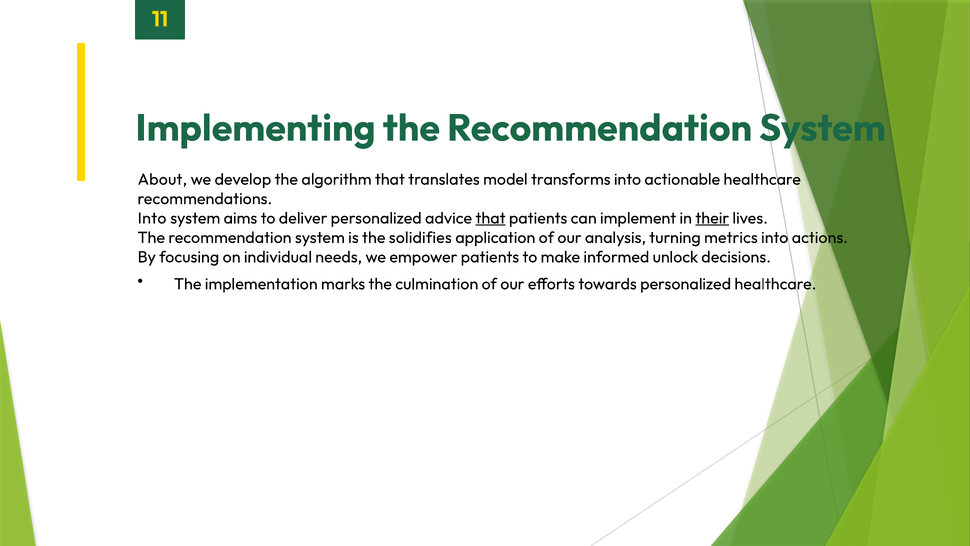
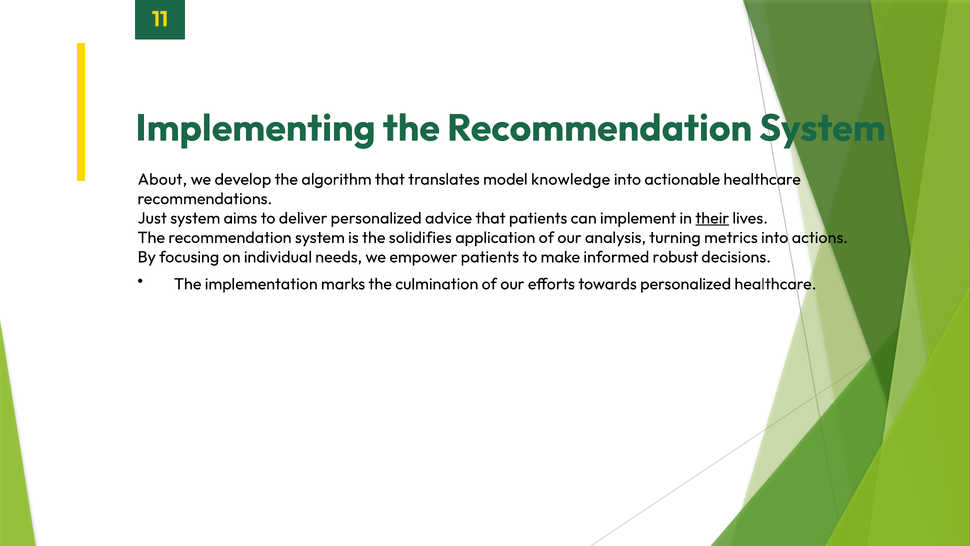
transforms: transforms -> knowledge
Into at (152, 218): Into -> Just
that at (491, 218) underline: present -> none
unlock: unlock -> robust
